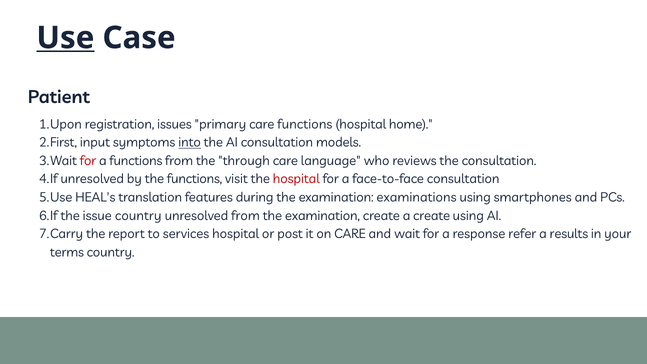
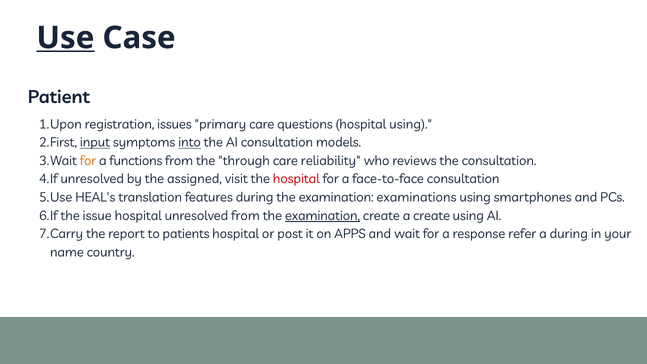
care functions: functions -> questions
hospital home: home -> using
input underline: none -> present
for at (88, 161) colour: red -> orange
language: language -> reliability
the functions: functions -> assigned
issue country: country -> hospital
examination at (322, 216) underline: none -> present
services: services -> patients
on CARE: CARE -> APPS
a results: results -> during
terms: terms -> name
